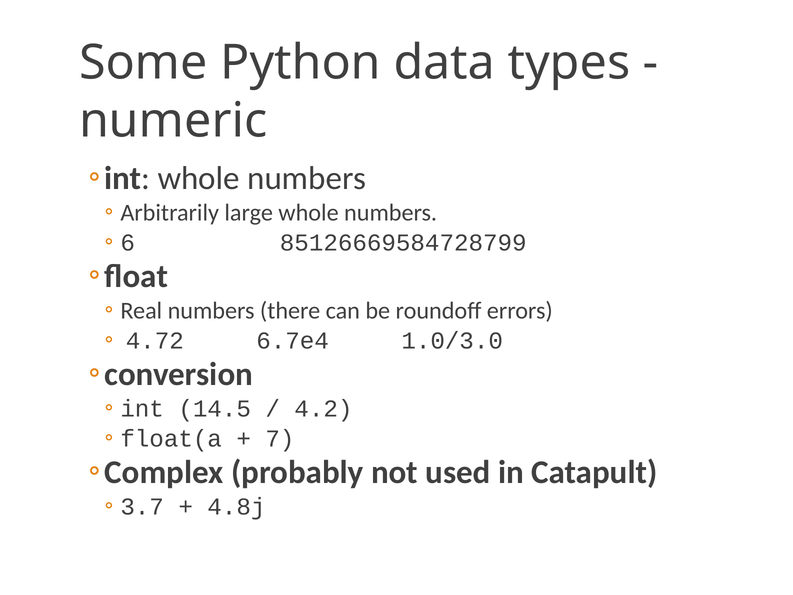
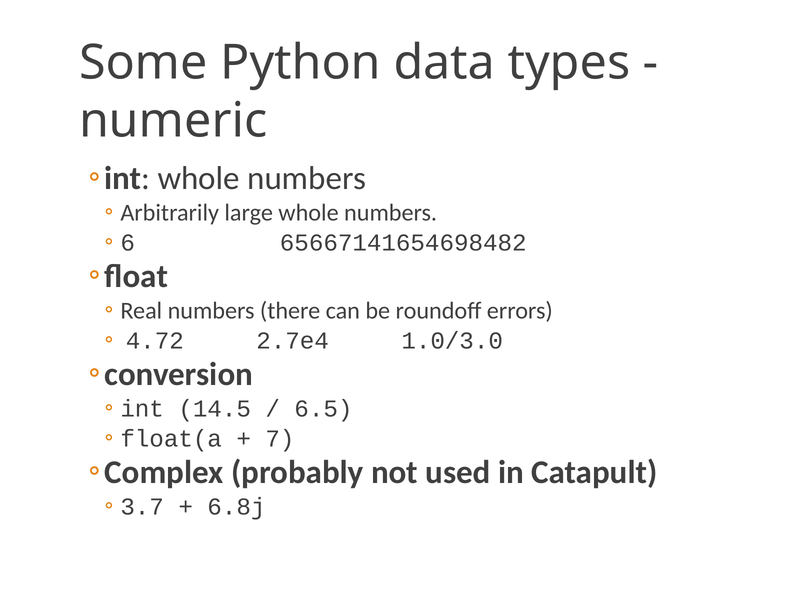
85126669584728799: 85126669584728799 -> 65667141654698482
6.7e4: 6.7e4 -> 2.7e4
4.2: 4.2 -> 6.5
4.8j: 4.8j -> 6.8j
